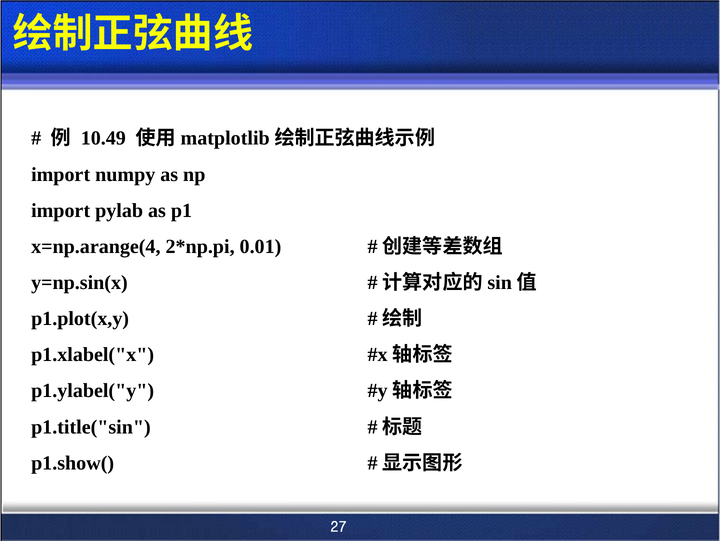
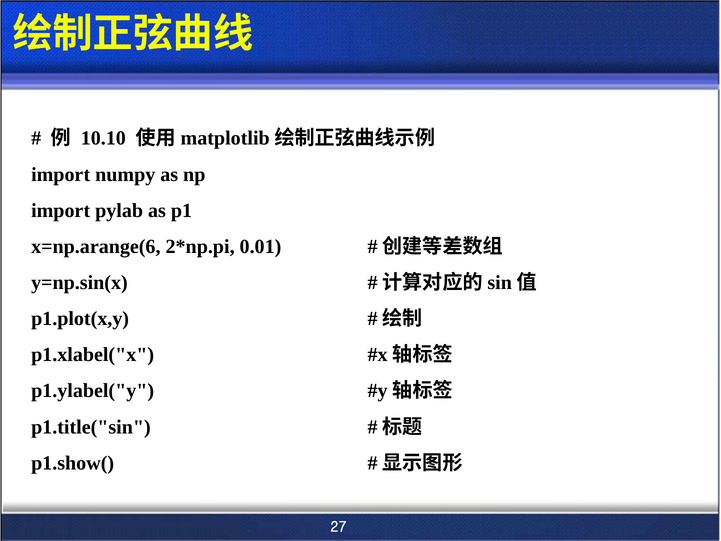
10.49: 10.49 -> 10.10
x=np.arange(4: x=np.arange(4 -> x=np.arange(6
